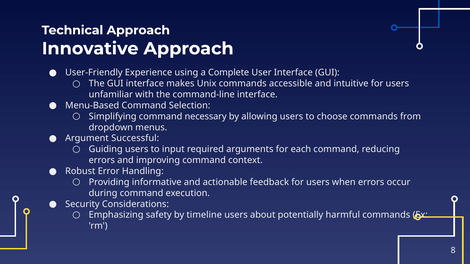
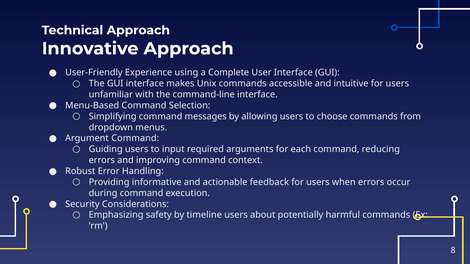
necessary: necessary -> messages
Argument Successful: Successful -> Command
